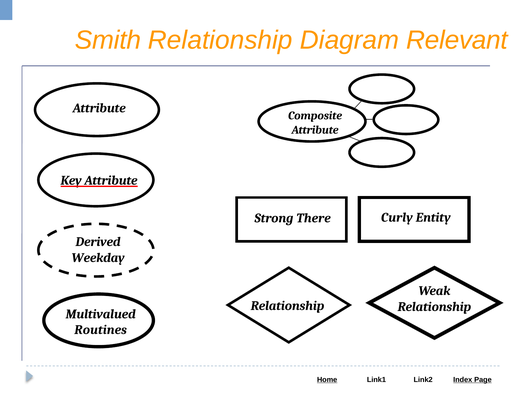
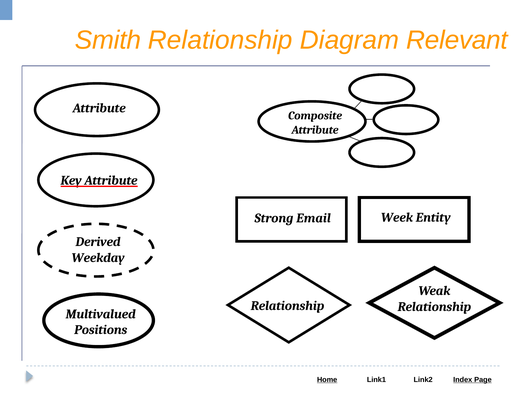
Curly: Curly -> Week
There: There -> Email
Routines: Routines -> Positions
